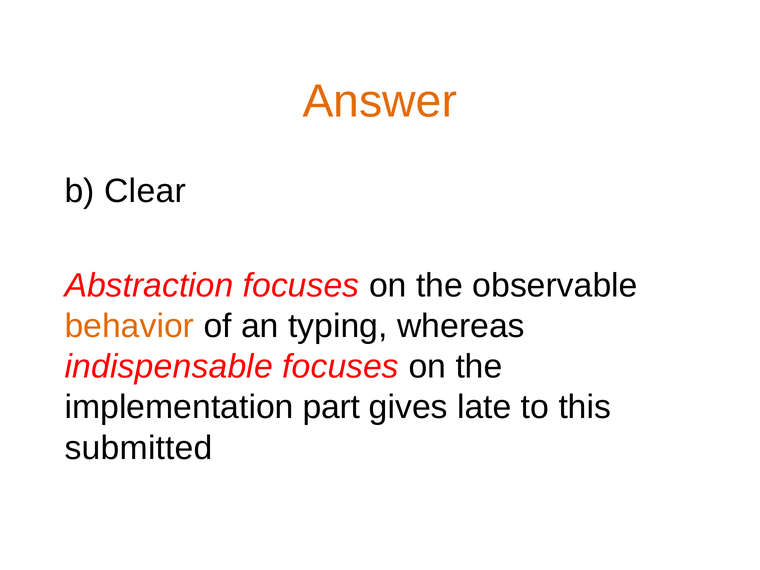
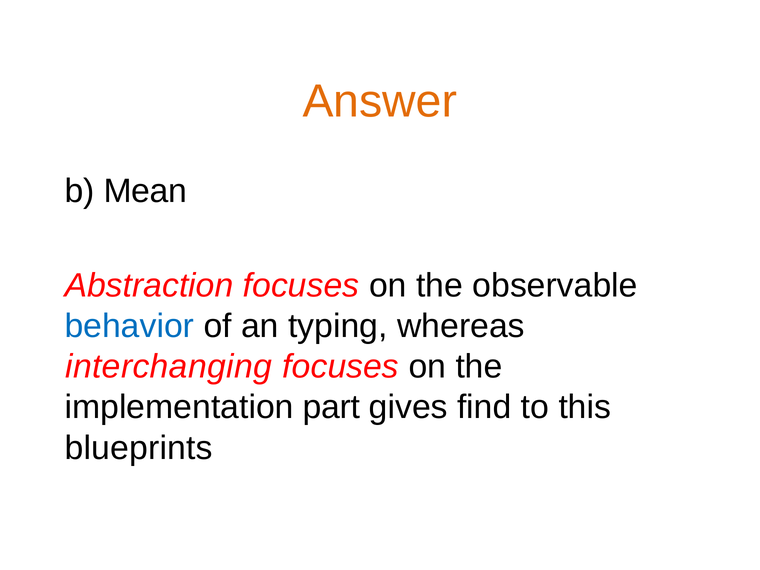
Clear: Clear -> Mean
behavior colour: orange -> blue
indispensable: indispensable -> interchanging
late: late -> find
submitted: submitted -> blueprints
